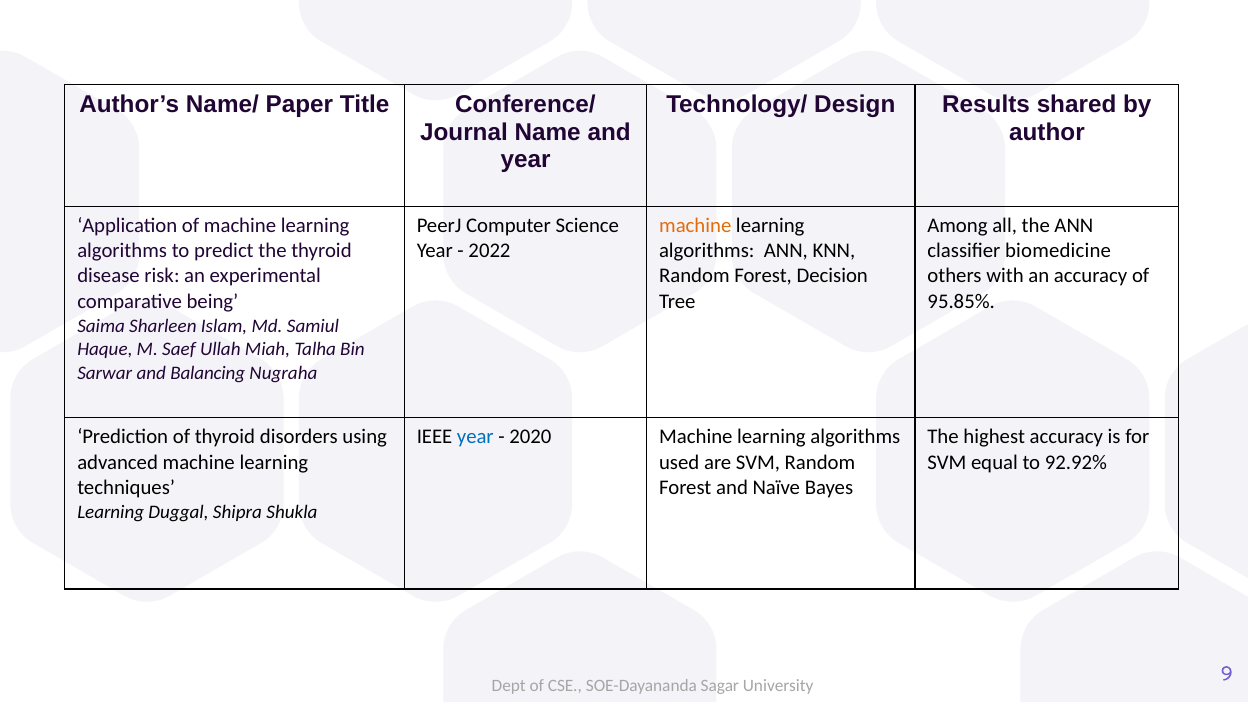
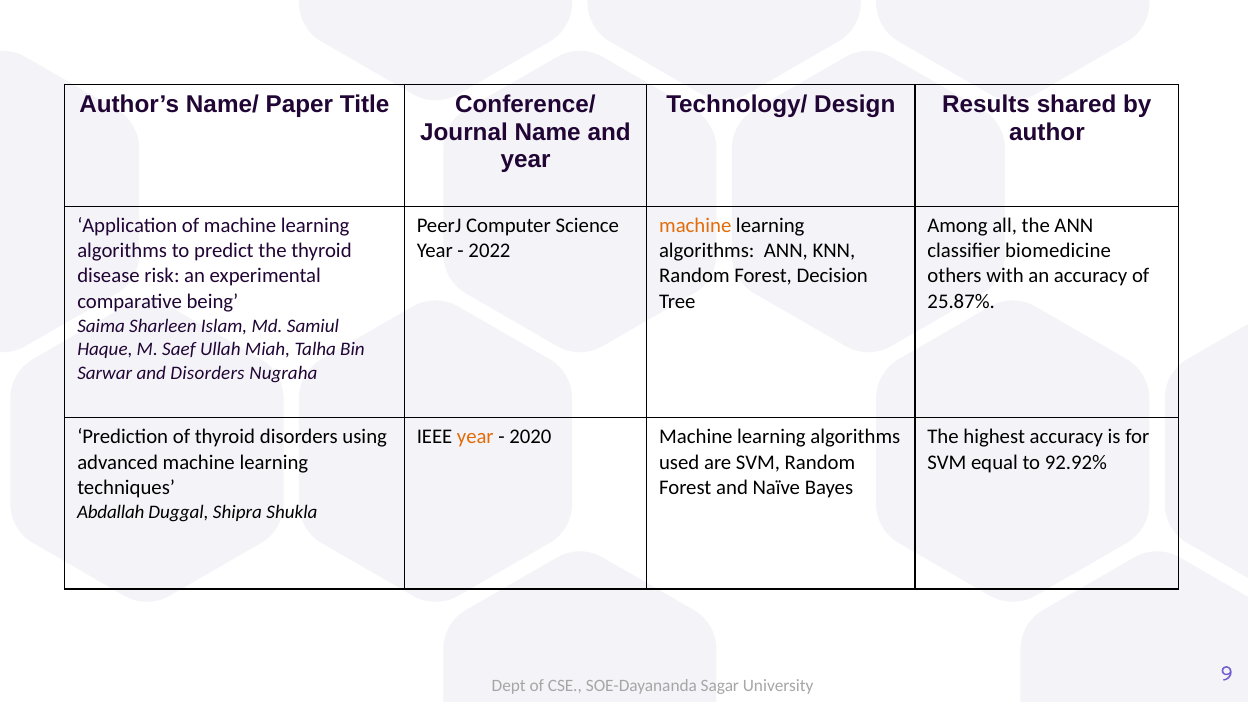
95.85%: 95.85% -> 25.87%
and Balancing: Balancing -> Disorders
year at (475, 437) colour: blue -> orange
Learning at (111, 512): Learning -> Abdallah
